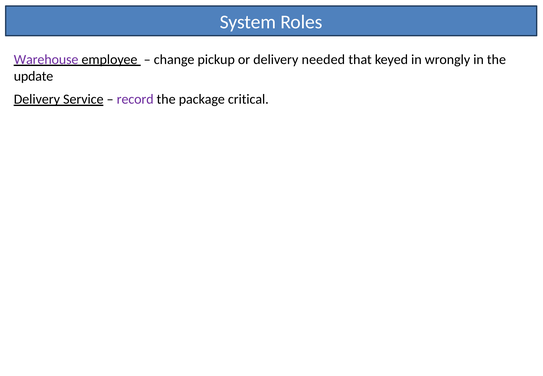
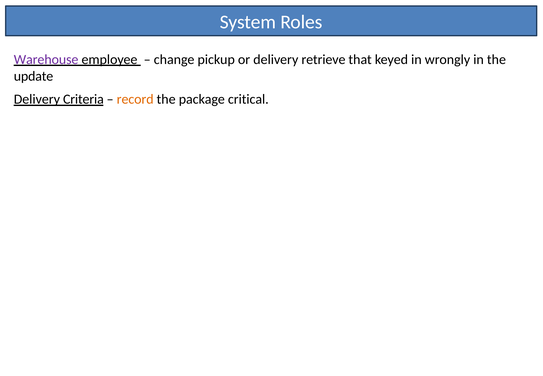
needed: needed -> retrieve
Service: Service -> Criteria
record colour: purple -> orange
